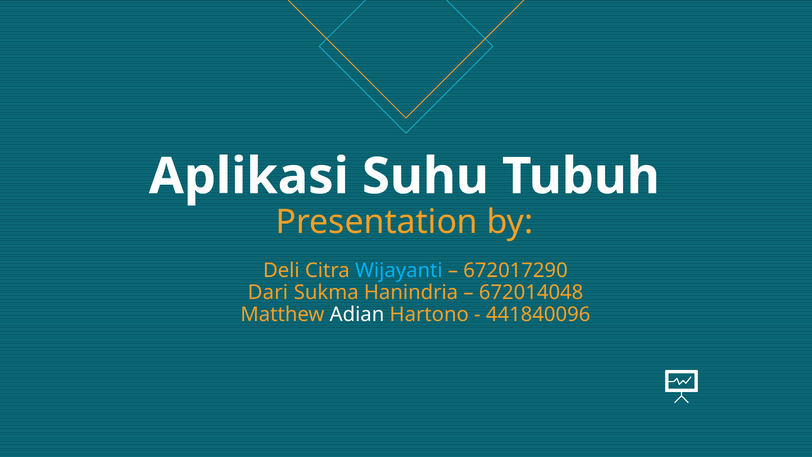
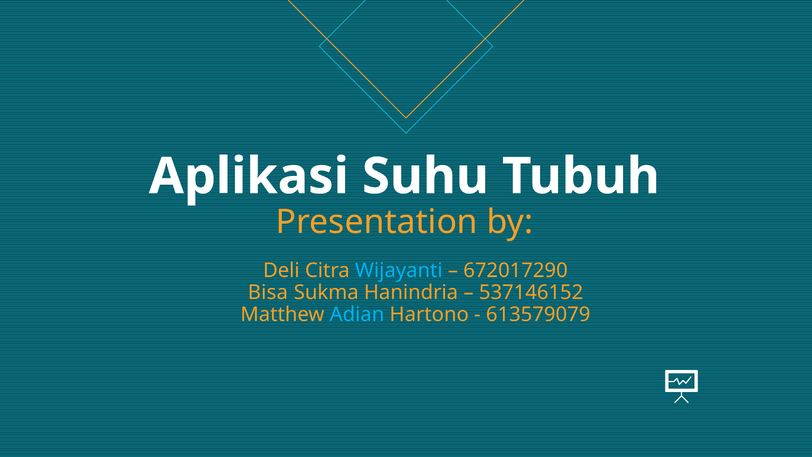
Dari: Dari -> Bisa
672014048: 672014048 -> 537146152
Adian colour: white -> light blue
441840096: 441840096 -> 613579079
